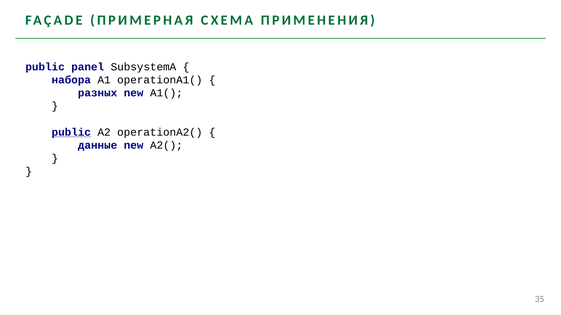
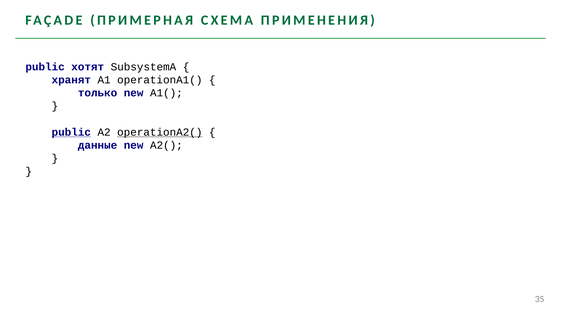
panel: panel -> хотят
набора: набора -> хранят
разных: разных -> только
operationA2( underline: none -> present
